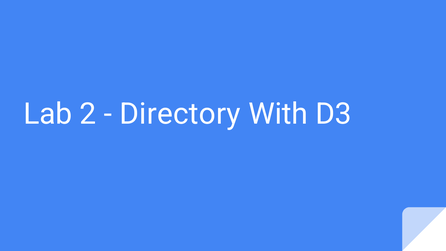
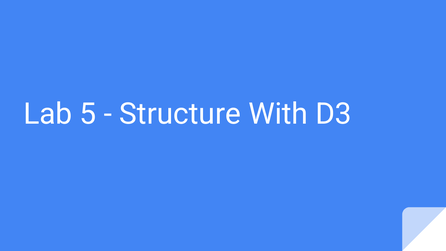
2: 2 -> 5
Directory: Directory -> Structure
